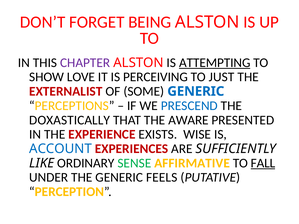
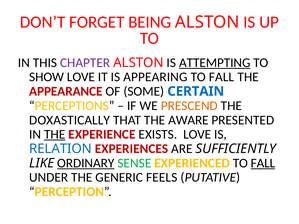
PERCEIVING: PERCEIVING -> APPEARING
JUST at (222, 77): JUST -> FALL
EXTERNALIST: EXTERNALIST -> APPEARANCE
SOME GENERIC: GENERIC -> CERTAIN
PRESCEND colour: blue -> orange
THE at (55, 135) underline: none -> present
EXISTS WISE: WISE -> LOVE
ACCOUNT: ACCOUNT -> RELATION
ORDINARY underline: none -> present
AFFIRMATIVE: AFFIRMATIVE -> EXPERIENCED
